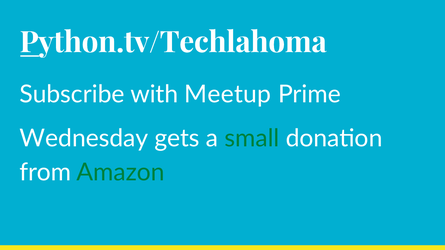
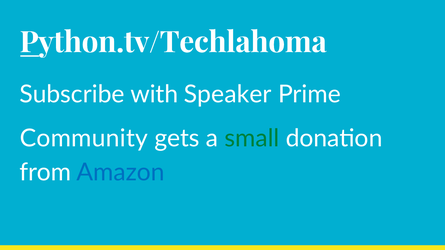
Meetup: Meetup -> Speaker
Wednesday: Wednesday -> Community
Amazon colour: green -> blue
